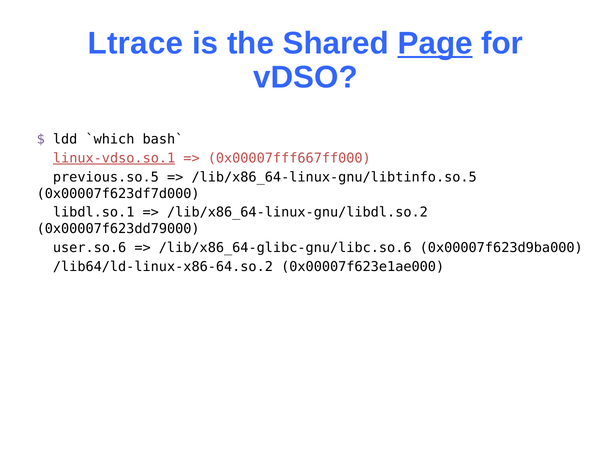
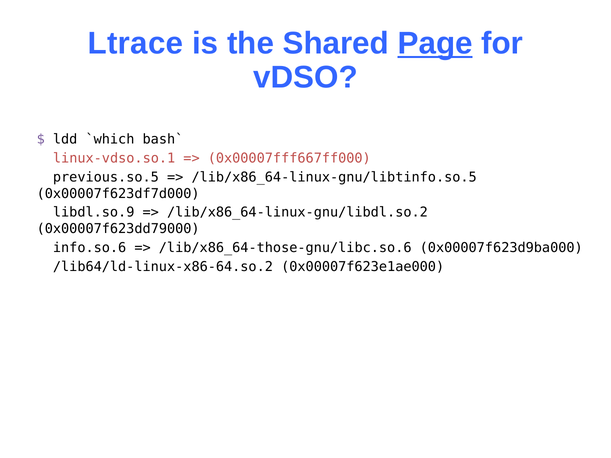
linux-vdso.so.1 underline: present -> none
libdl.so.1: libdl.so.1 -> libdl.so.9
user.so.6: user.so.6 -> info.so.6
/lib/x86_64-glibc-gnu/libc.so.6: /lib/x86_64-glibc-gnu/libc.so.6 -> /lib/x86_64-those-gnu/libc.so.6
